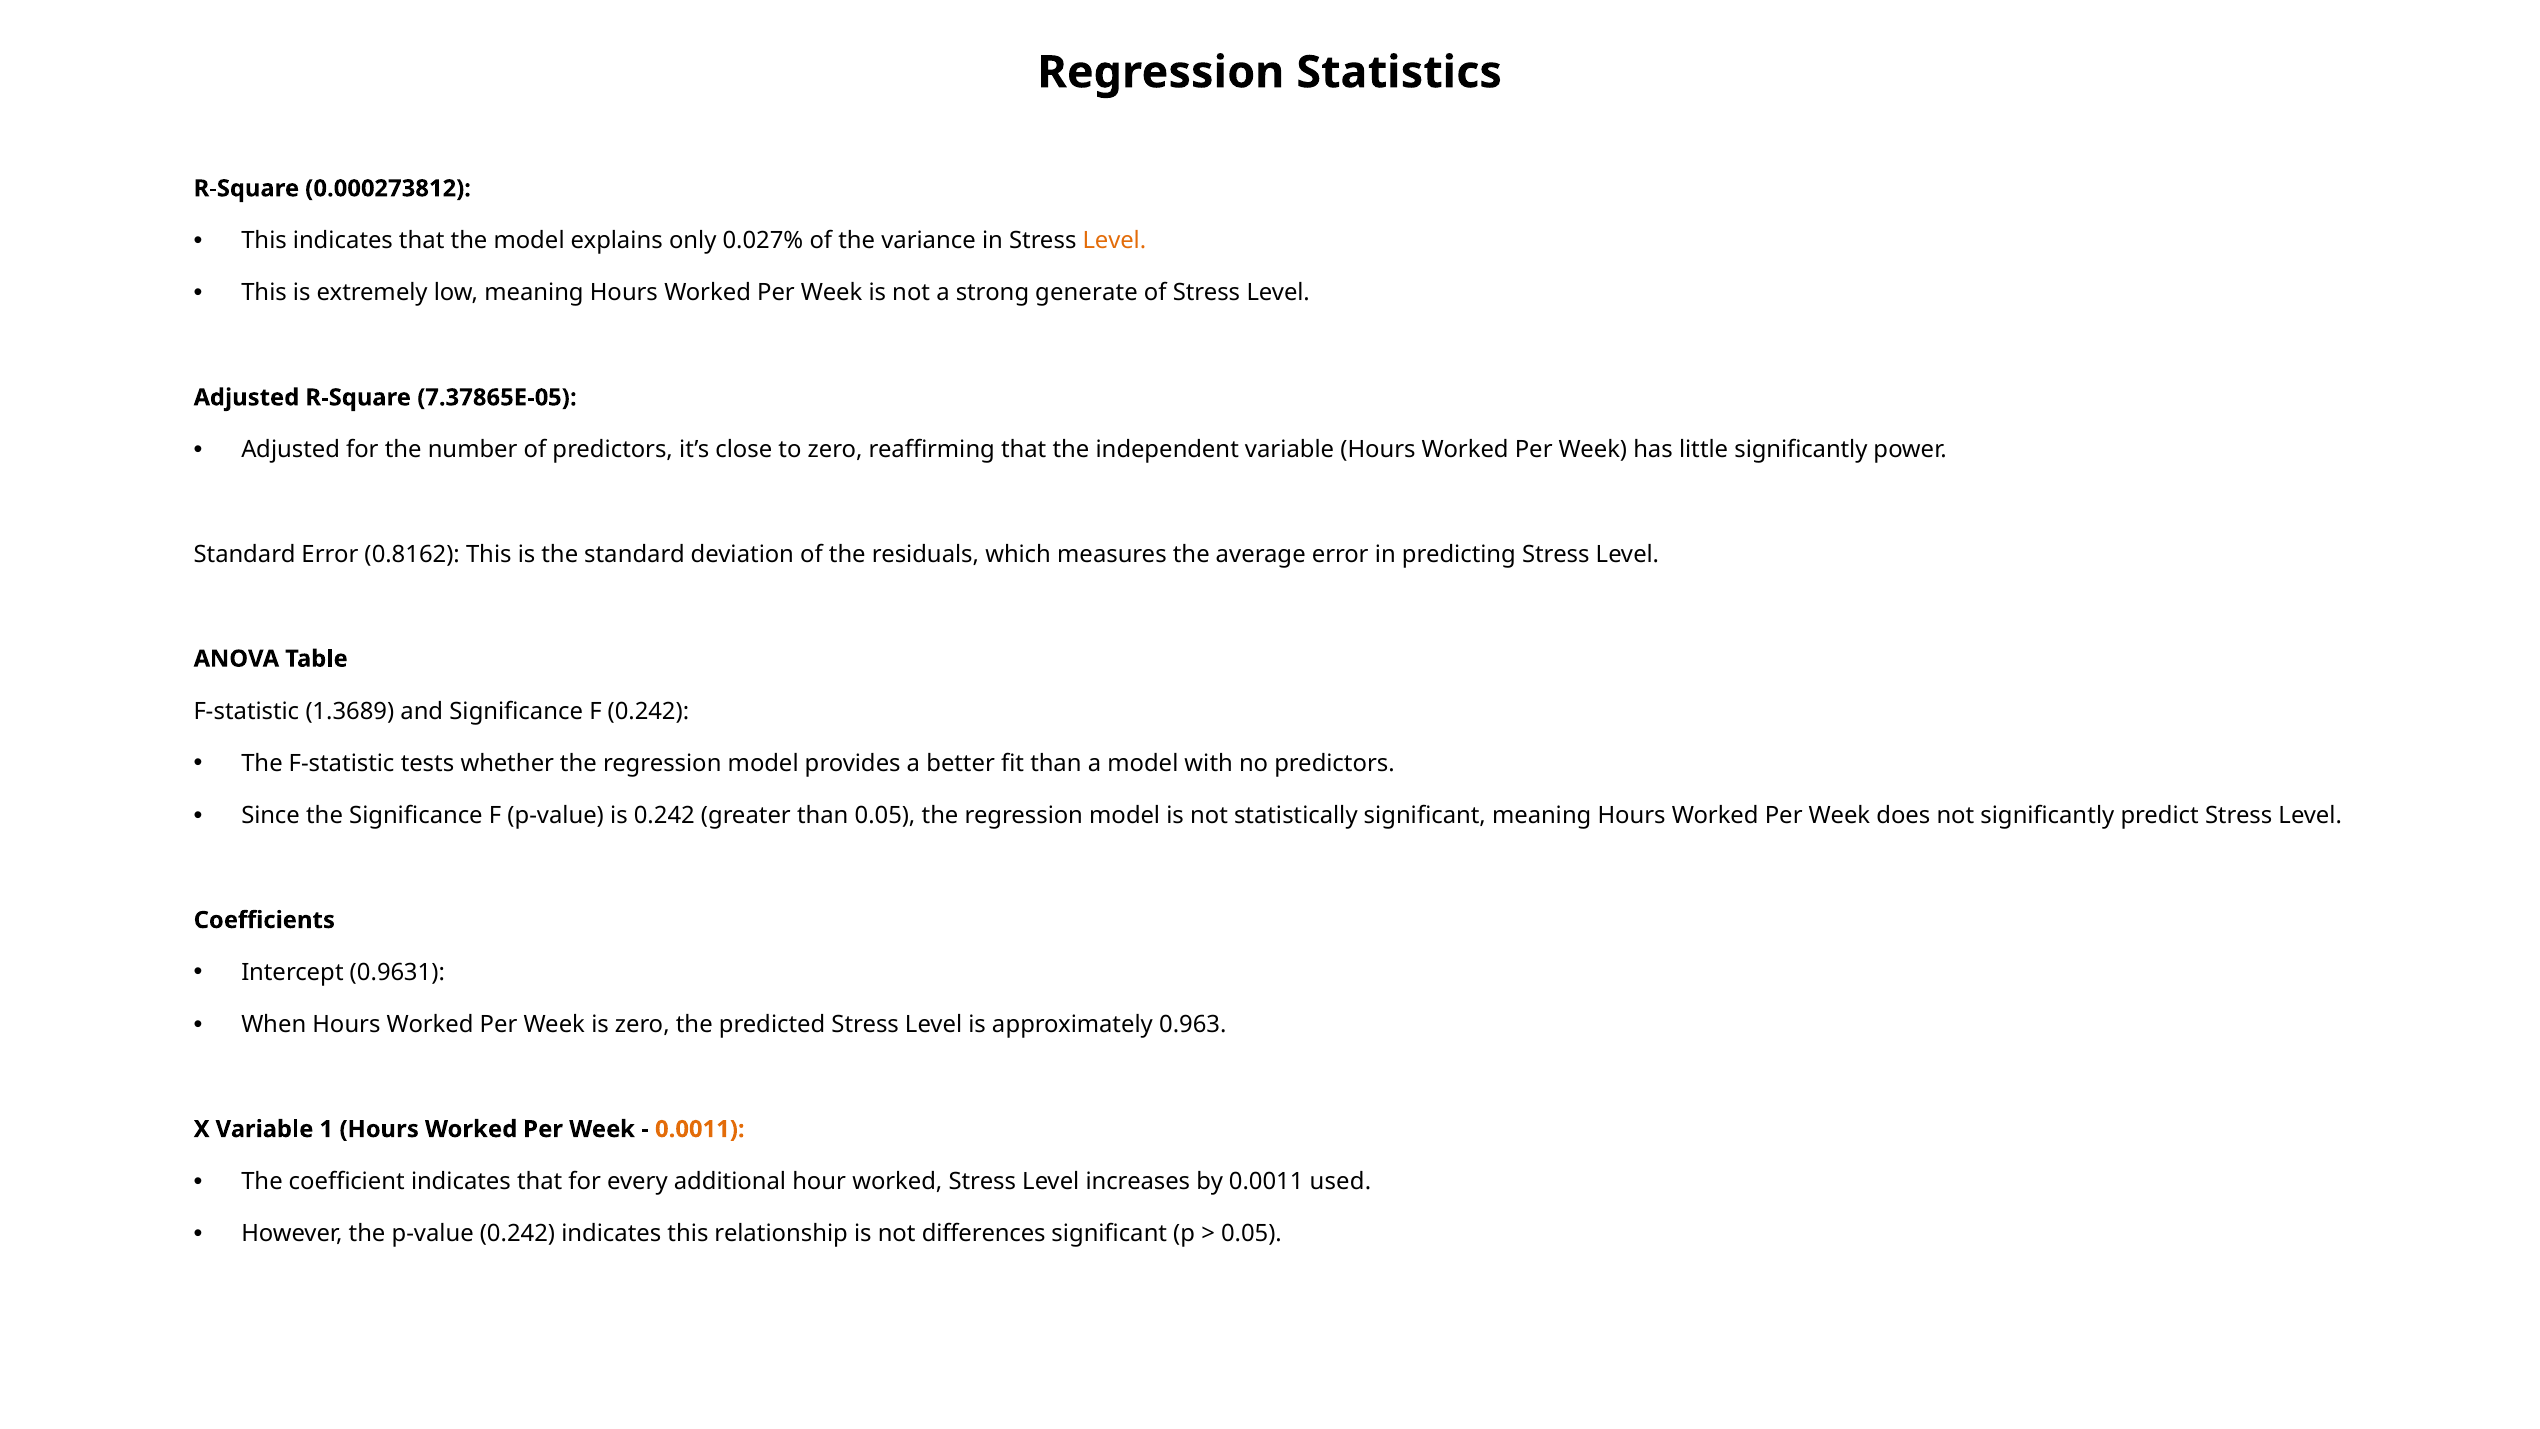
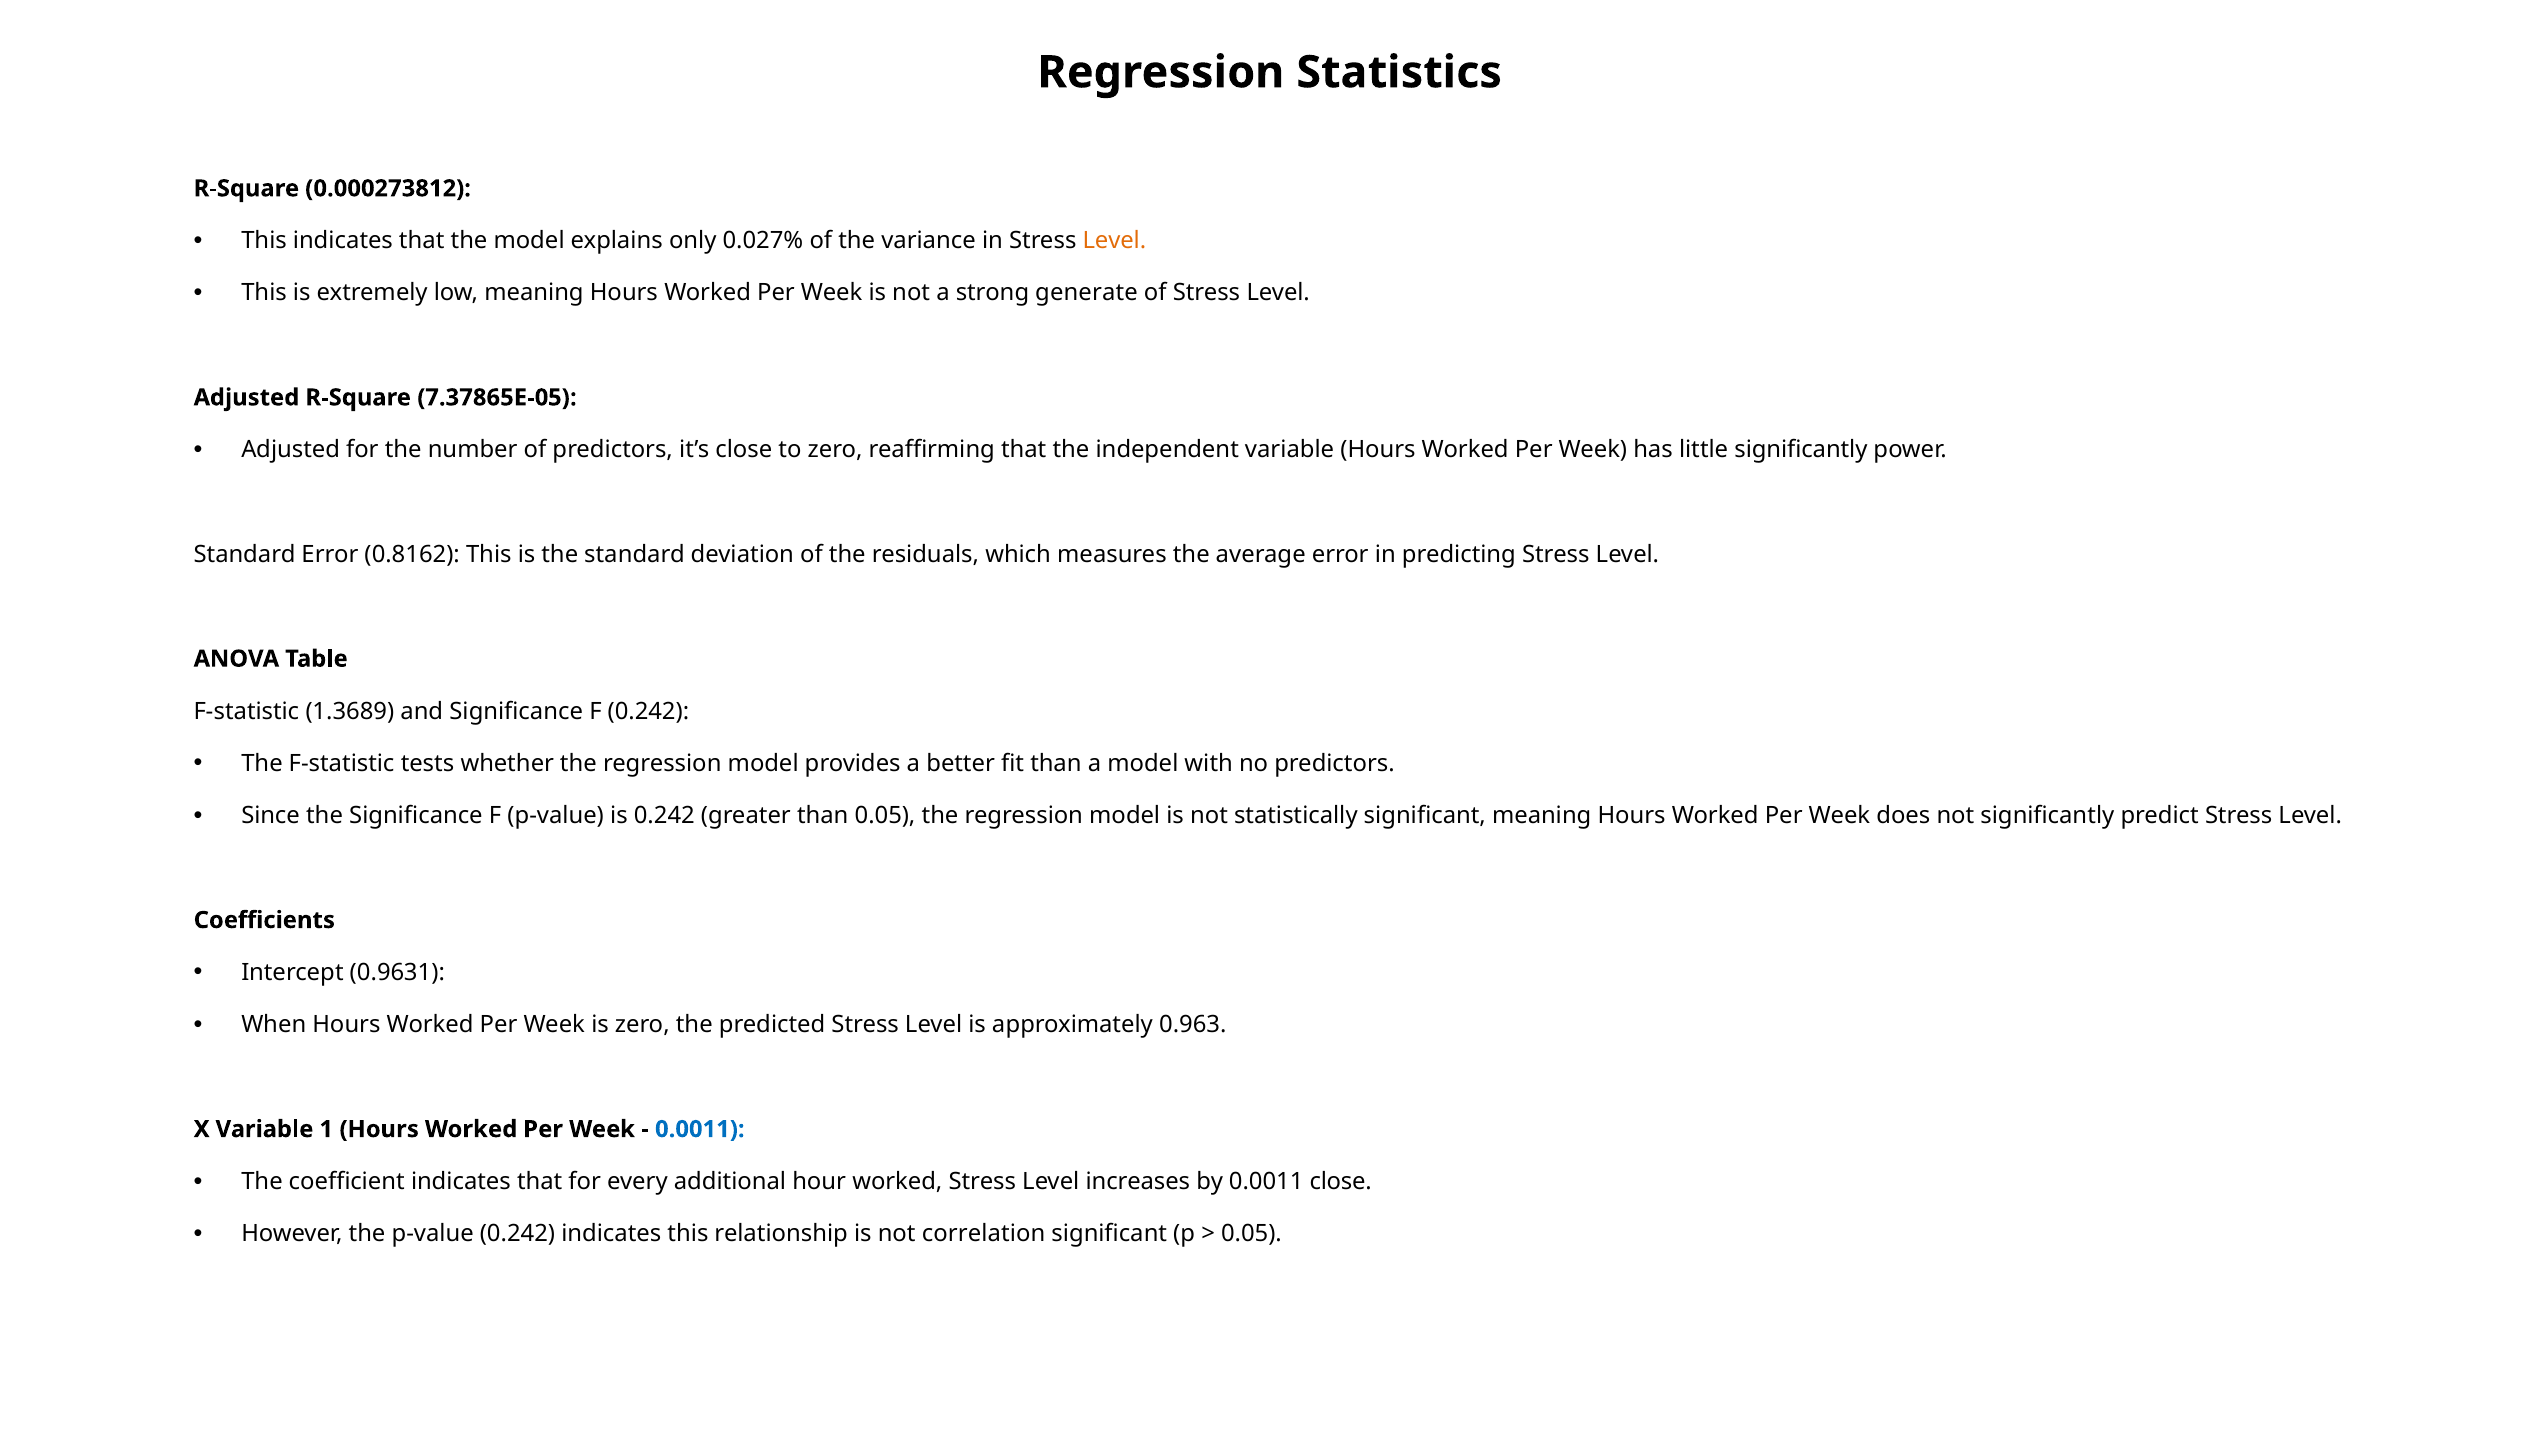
0.0011 at (700, 1129) colour: orange -> blue
0.0011 used: used -> close
differences: differences -> correlation
